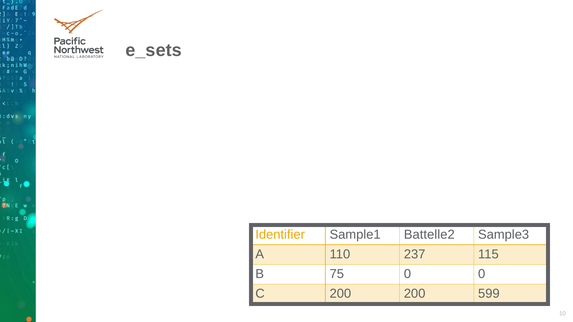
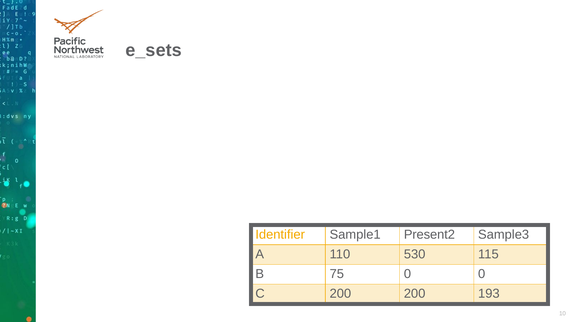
Battelle2: Battelle2 -> Present2
237: 237 -> 530
599: 599 -> 193
